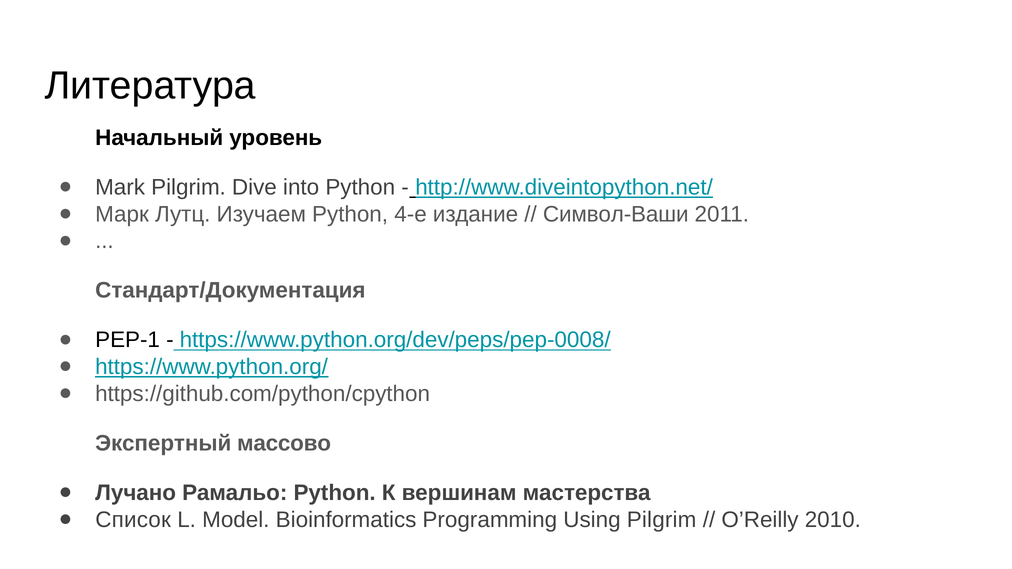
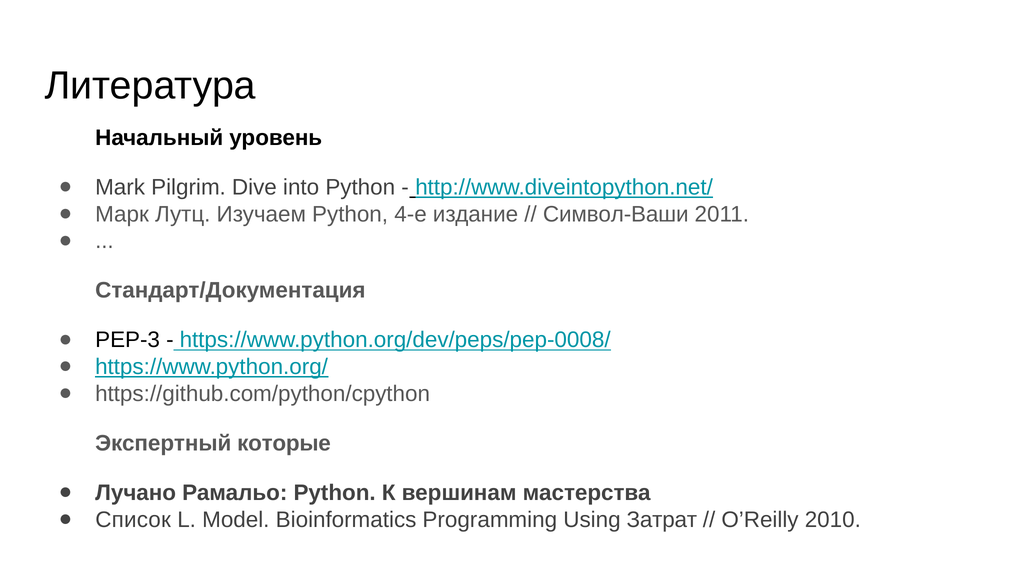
PEP-1: PEP-1 -> PEP-3
массово: массово -> которые
Using Pilgrim: Pilgrim -> Затрат
